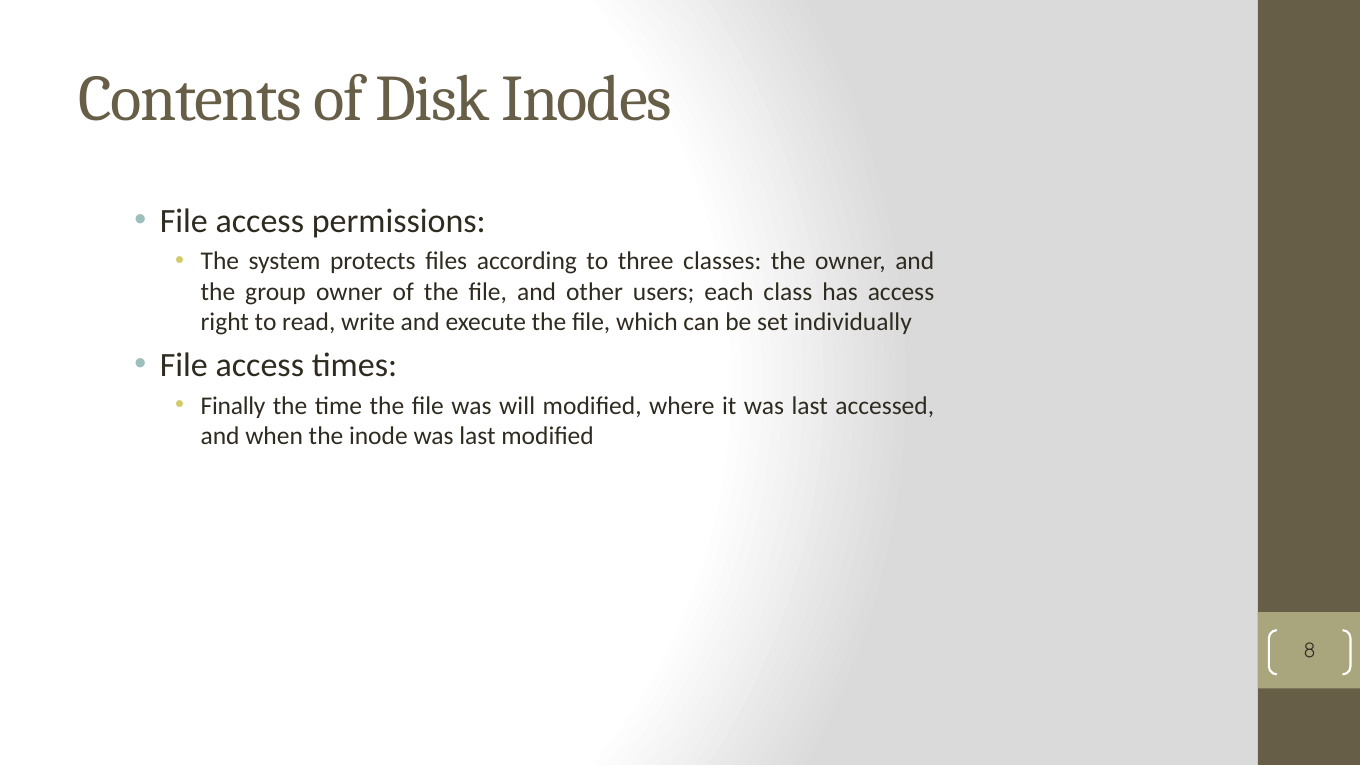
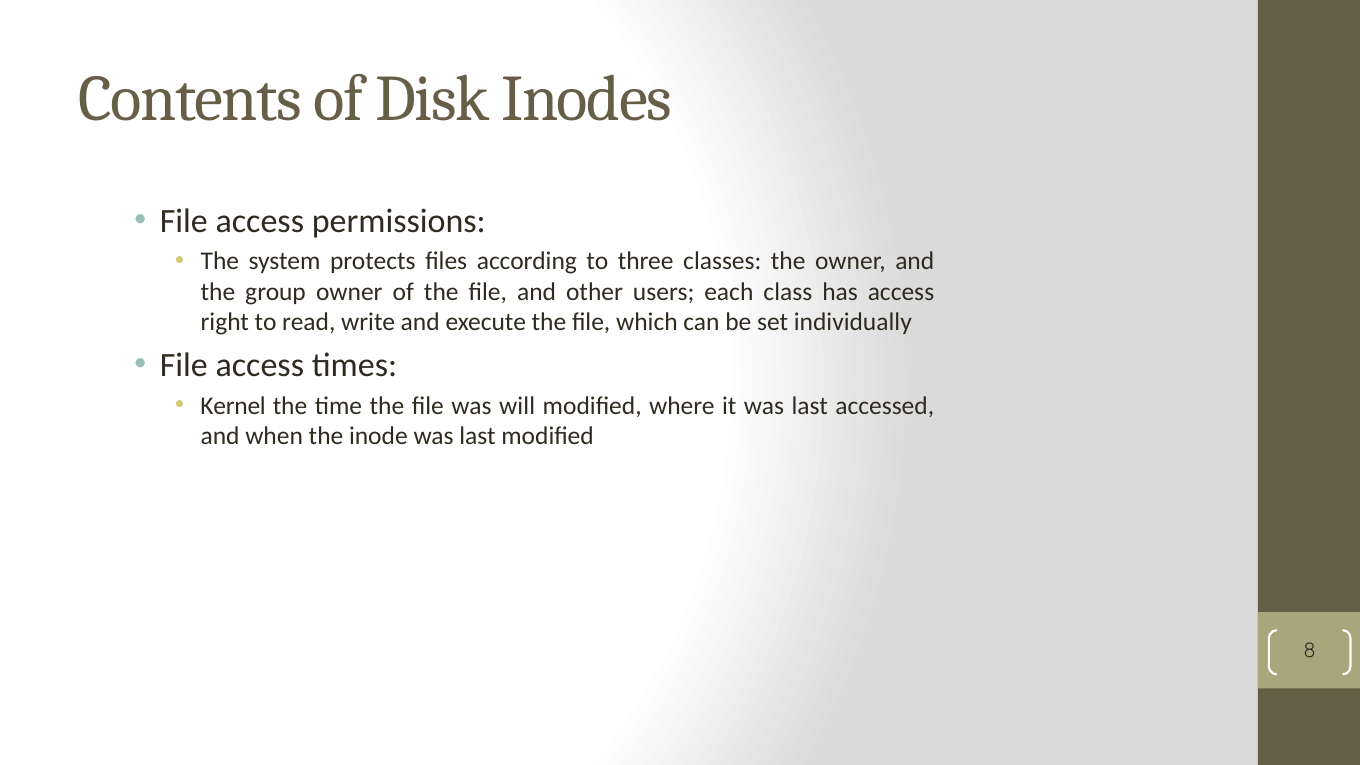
Finally: Finally -> Kernel
